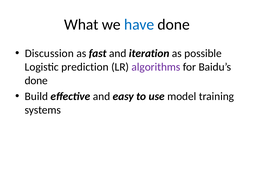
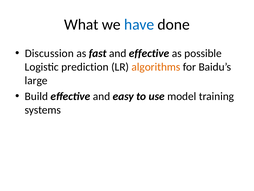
and iteration: iteration -> effective
algorithms colour: purple -> orange
done at (36, 80): done -> large
